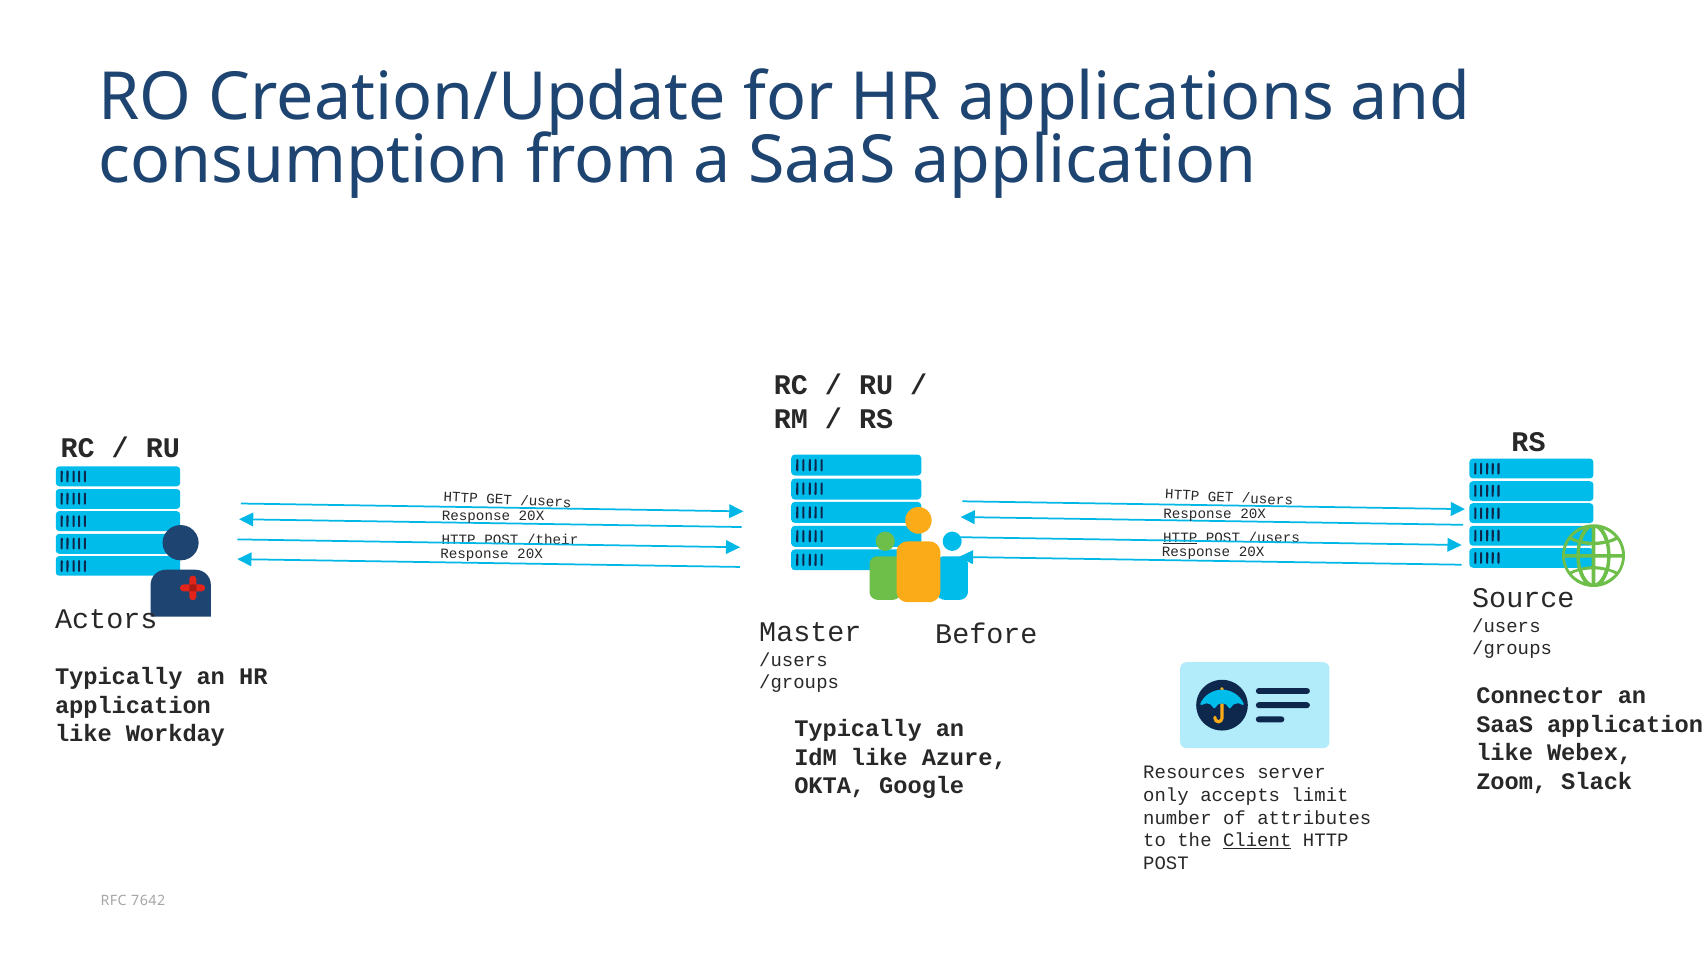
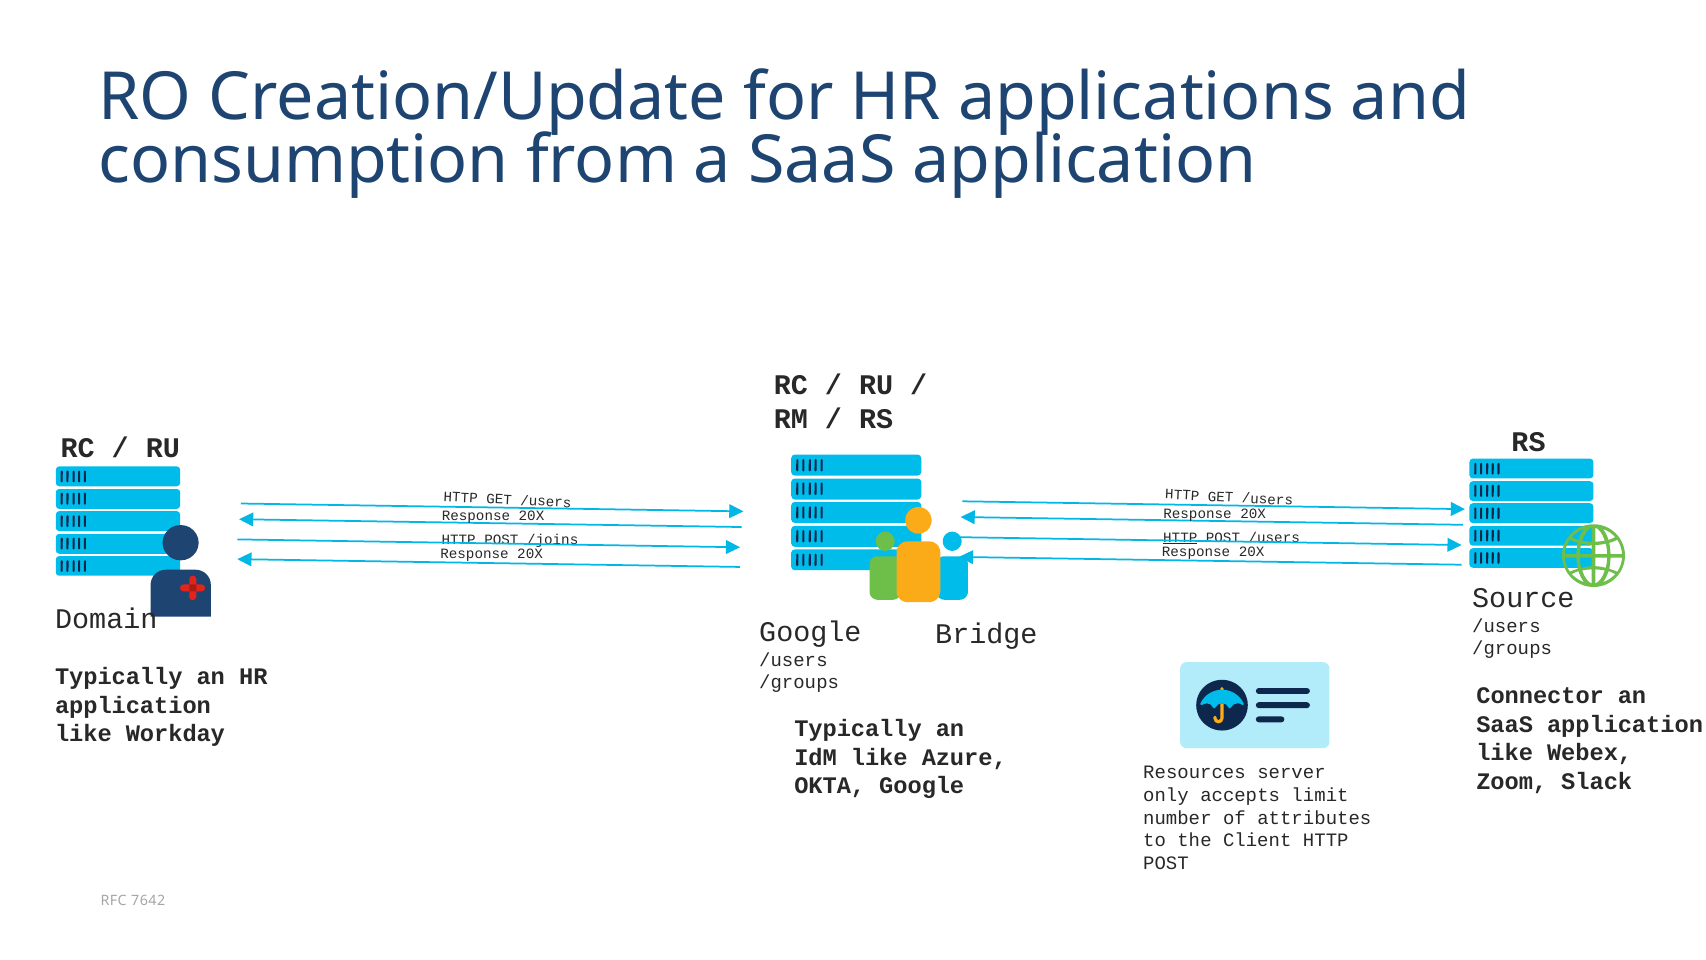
/their: /their -> /joins
Actors: Actors -> Domain
Master at (810, 632): Master -> Google
Before: Before -> Bridge
Client underline: present -> none
